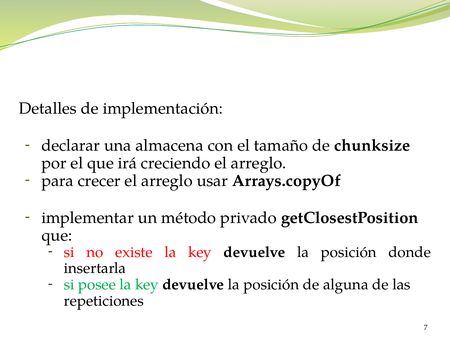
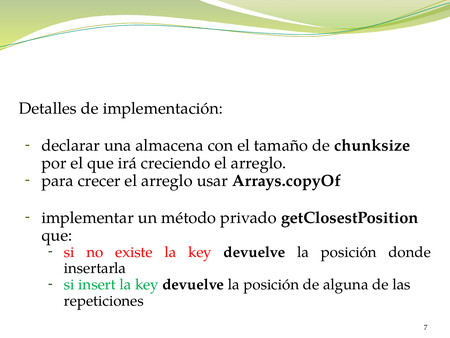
posee: posee -> insert
